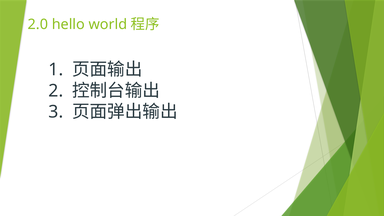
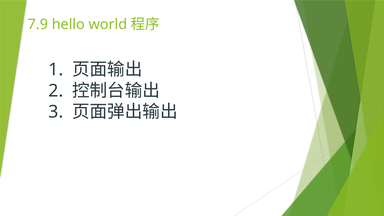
2.0: 2.0 -> 7.9
